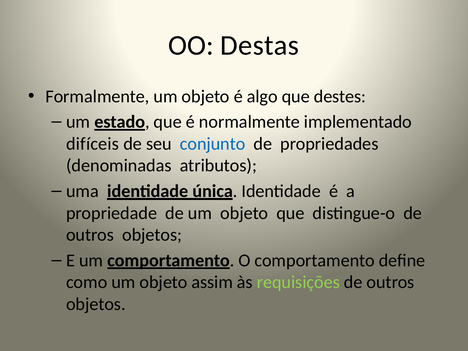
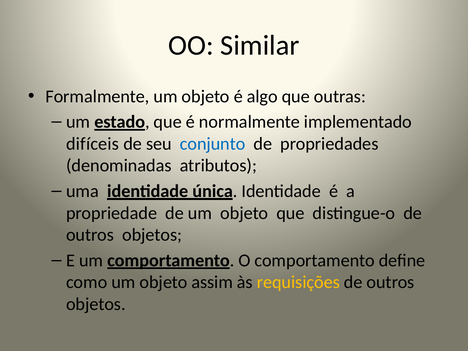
Destas: Destas -> Similar
destes: destes -> outras
requisições colour: light green -> yellow
